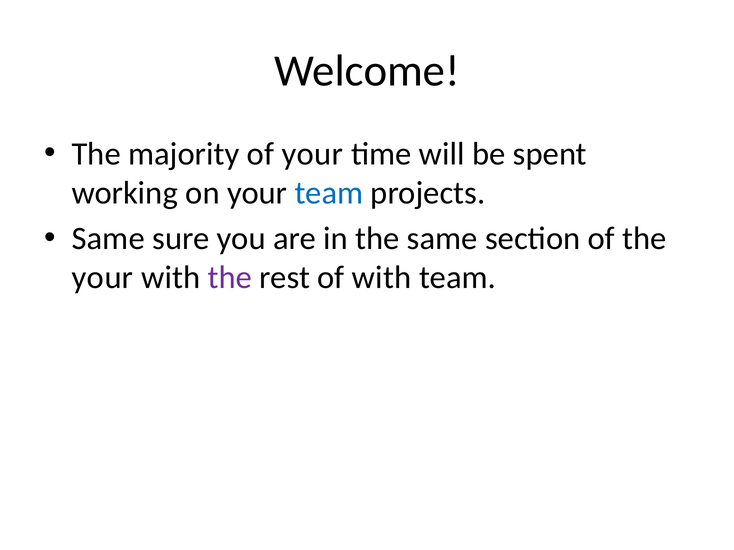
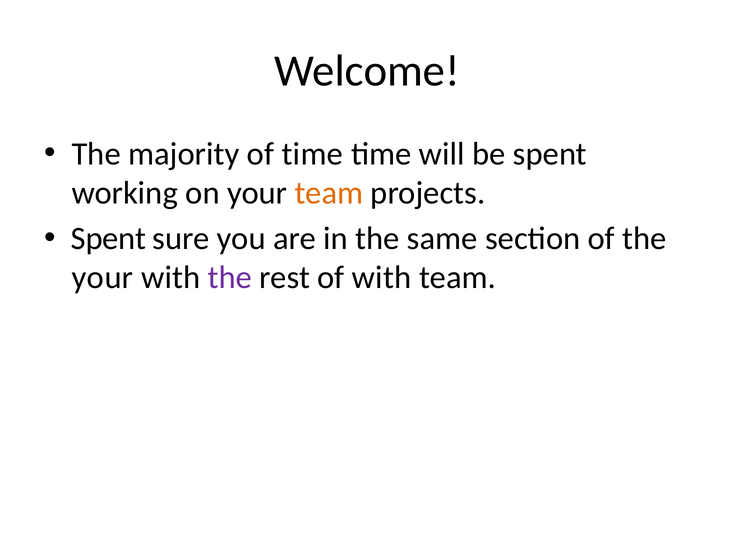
of your: your -> time
team at (329, 193) colour: blue -> orange
Same at (108, 239): Same -> Spent
